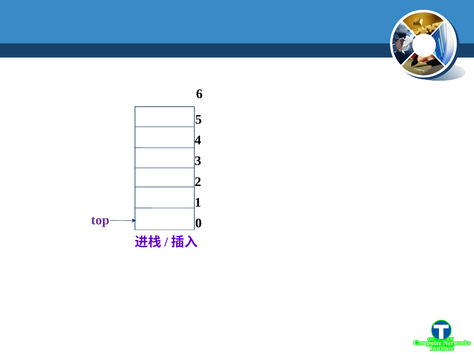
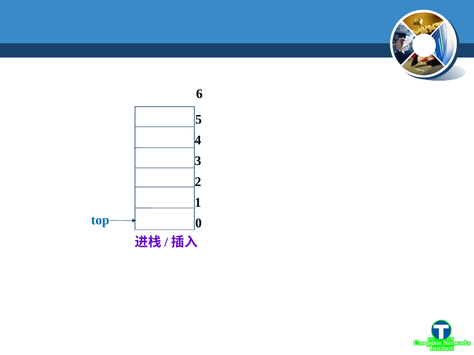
top colour: purple -> blue
